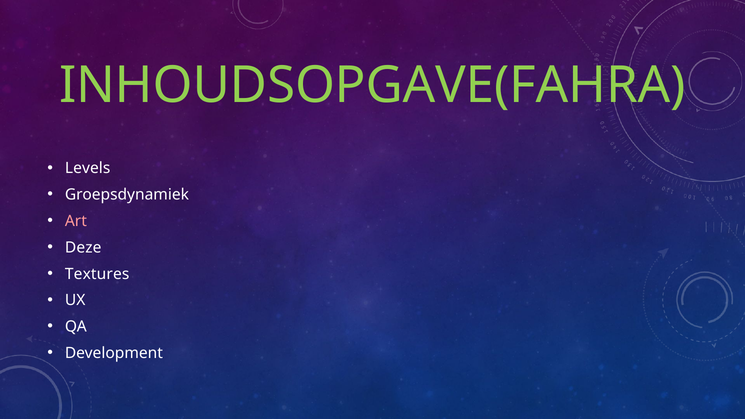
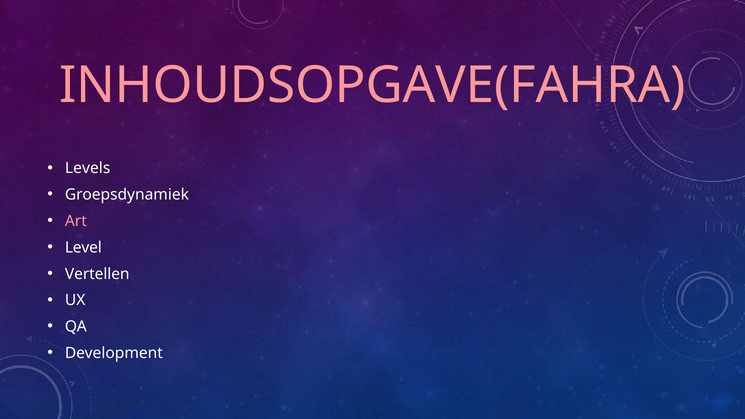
INHOUDSOPGAVE(FAHRA colour: light green -> pink
Deze: Deze -> Level
Textures: Textures -> Vertellen
